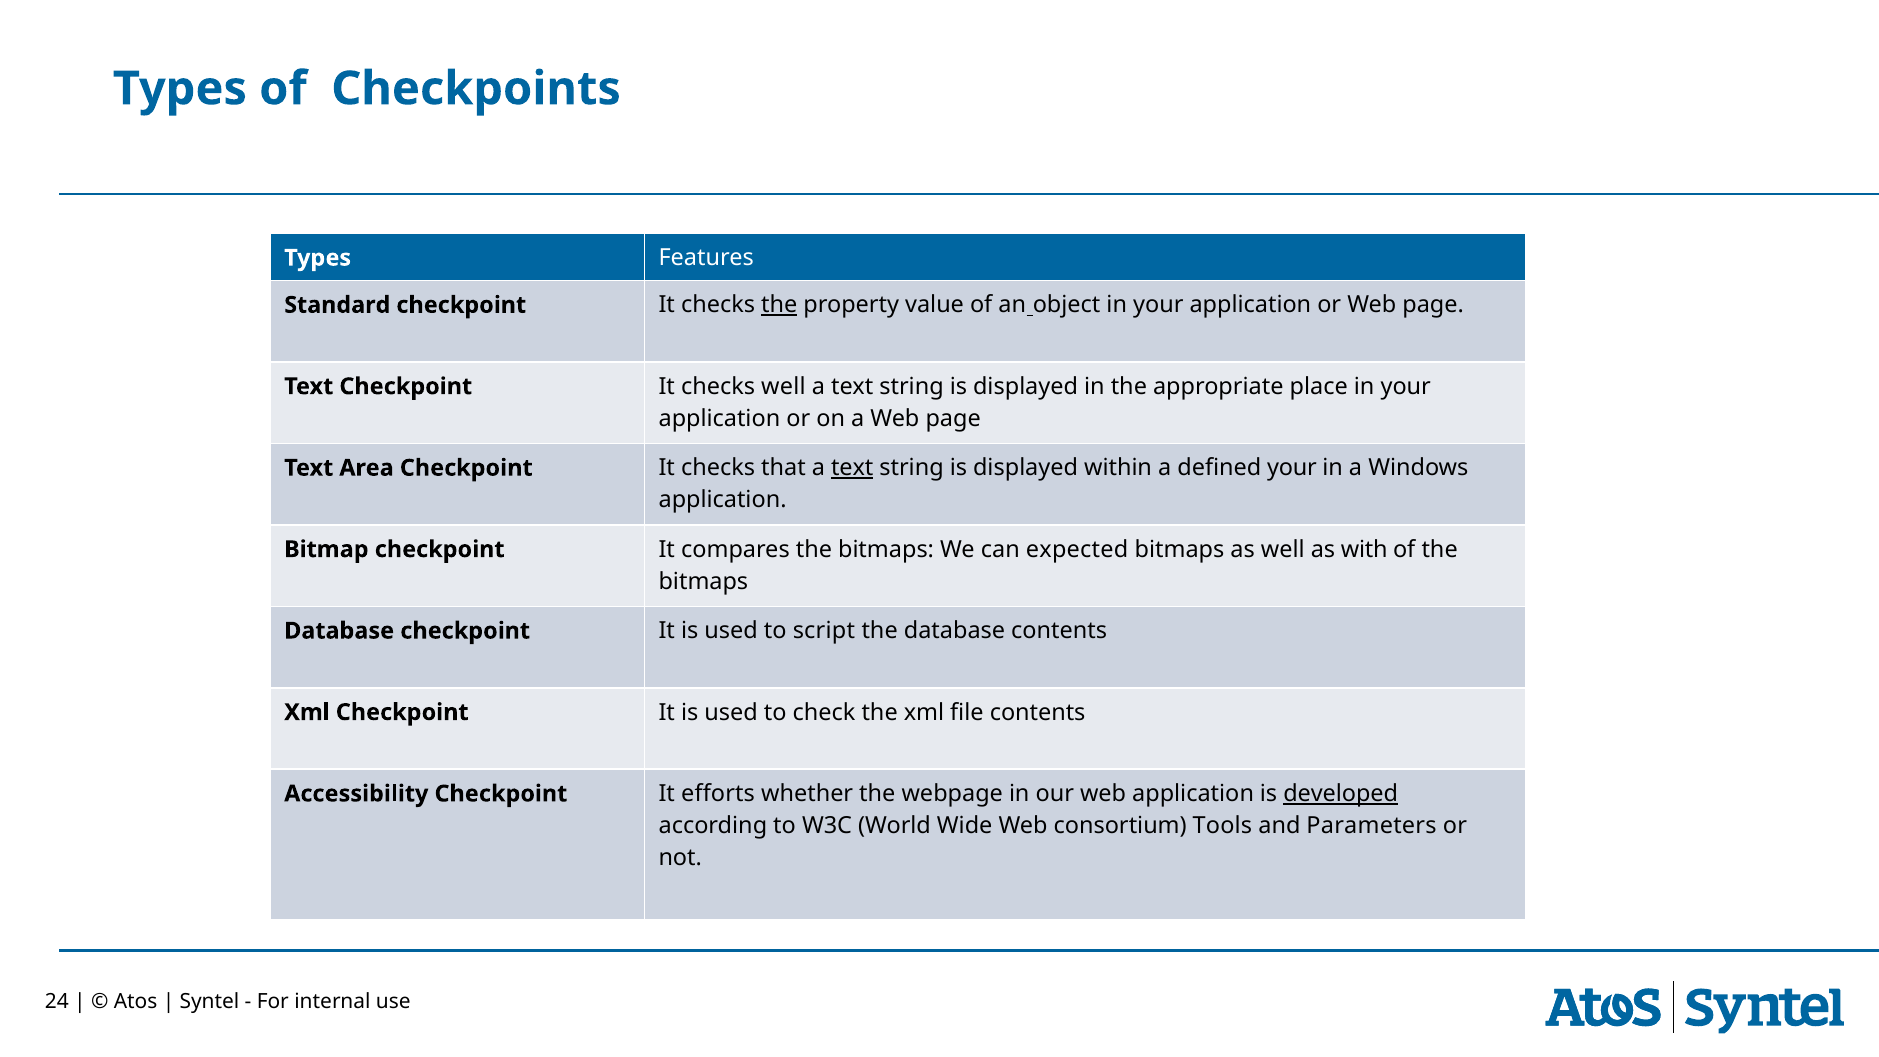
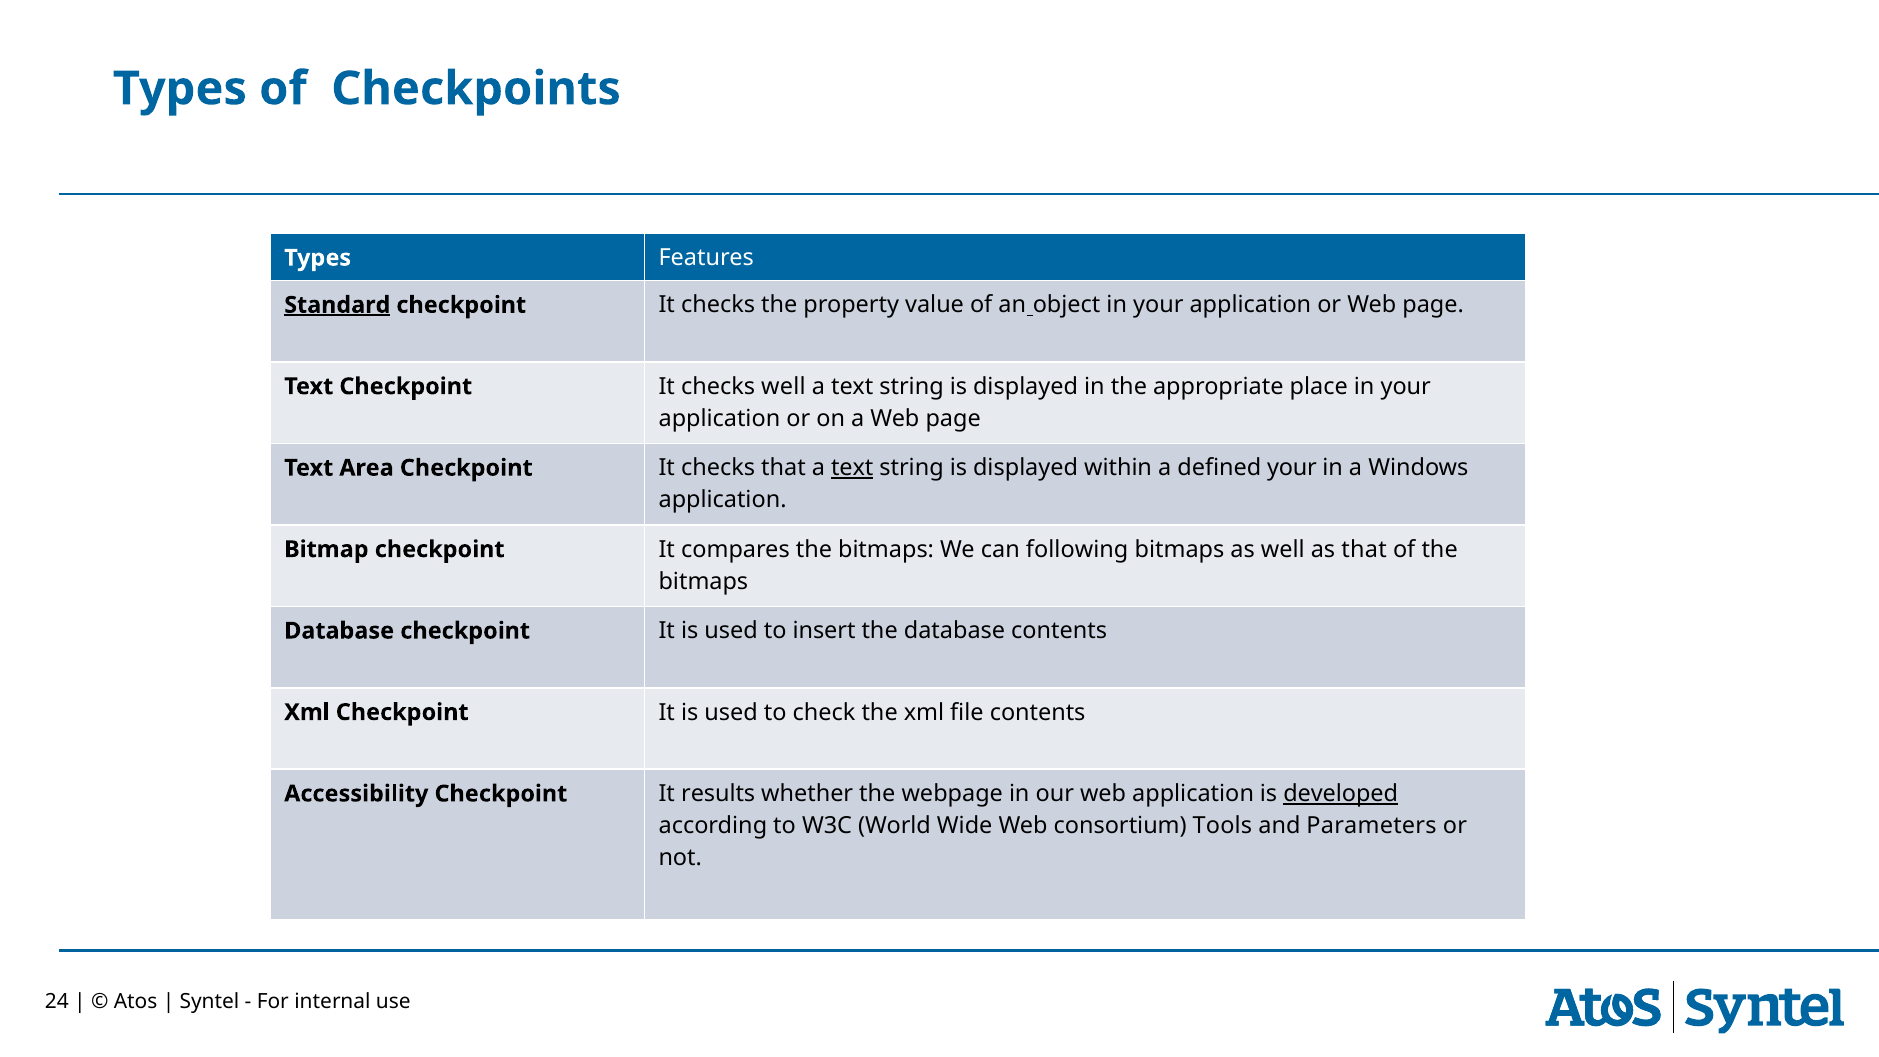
Standard underline: none -> present
the at (779, 305) underline: present -> none
expected: expected -> following
as with: with -> that
script: script -> insert
efforts: efforts -> results
